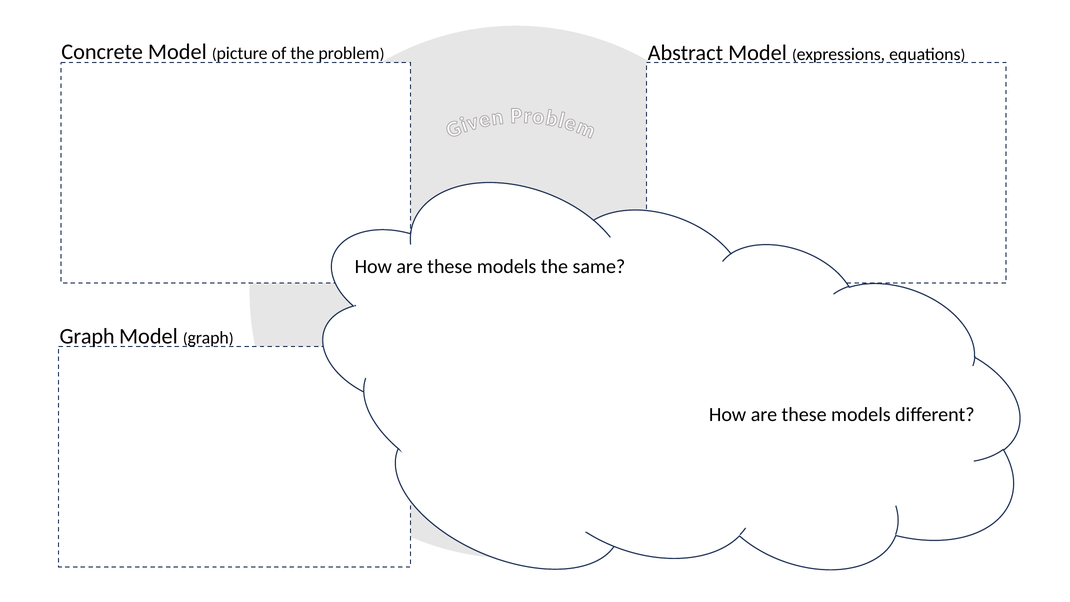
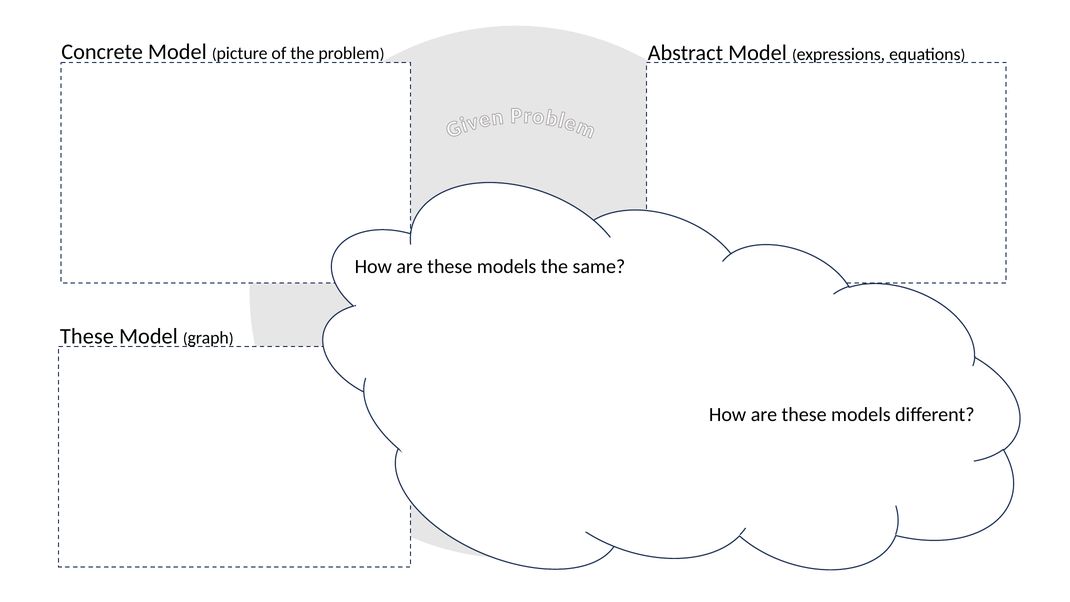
Graph at (87, 336): Graph -> These
